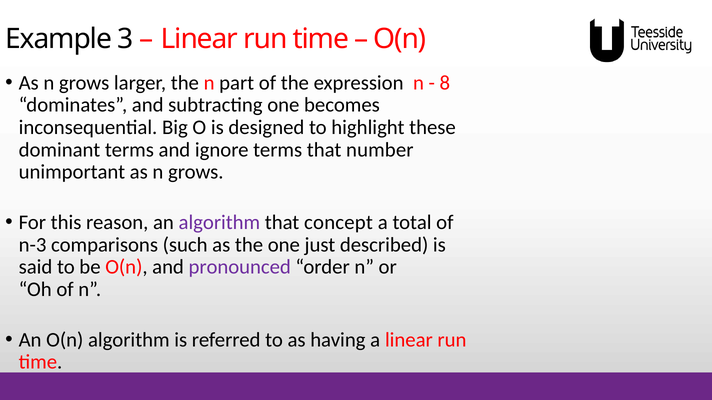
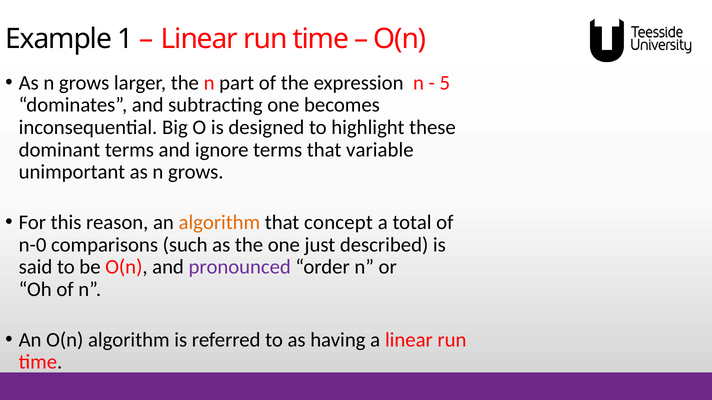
3: 3 -> 1
8: 8 -> 5
number: number -> variable
algorithm at (219, 223) colour: purple -> orange
n-3: n-3 -> n-0
